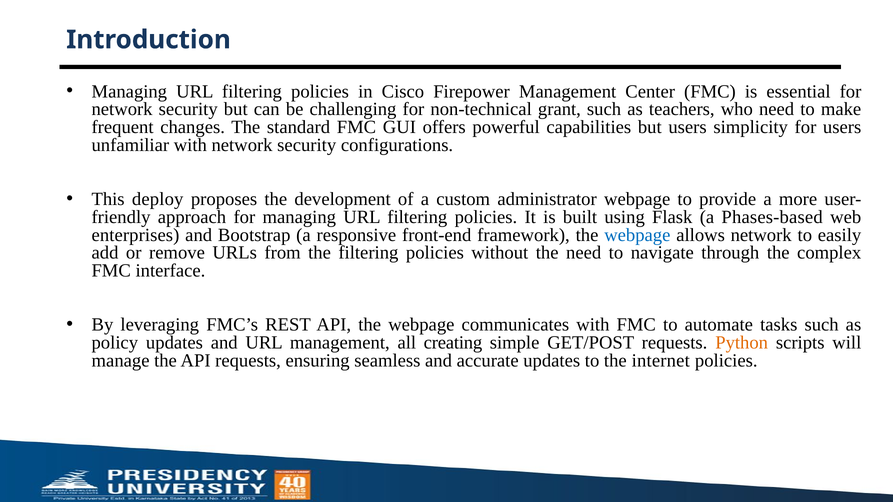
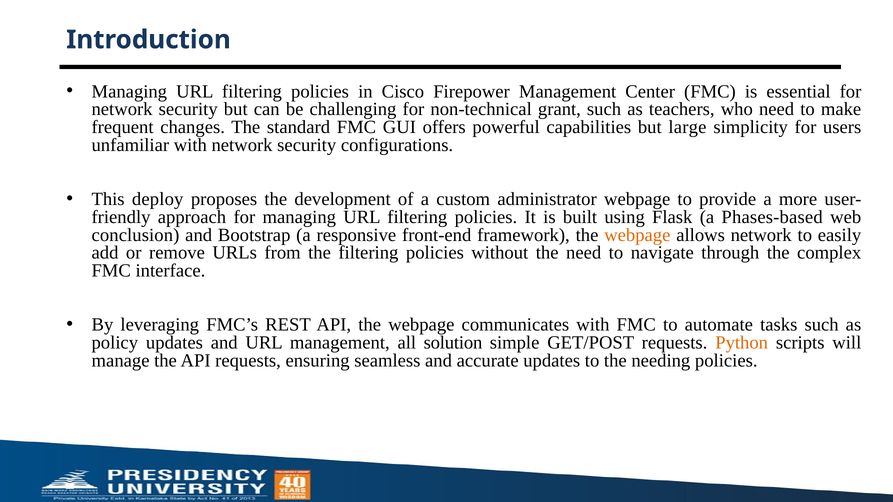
but users: users -> large
enterprises: enterprises -> conclusion
webpage at (637, 235) colour: blue -> orange
creating: creating -> solution
internet: internet -> needing
